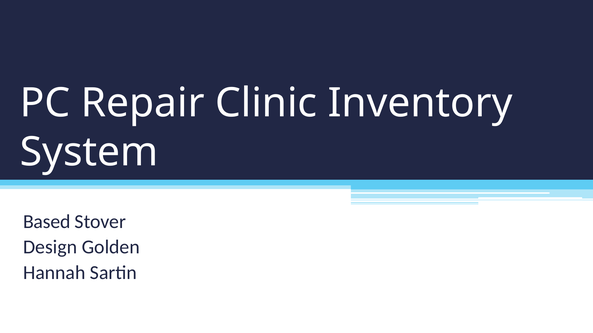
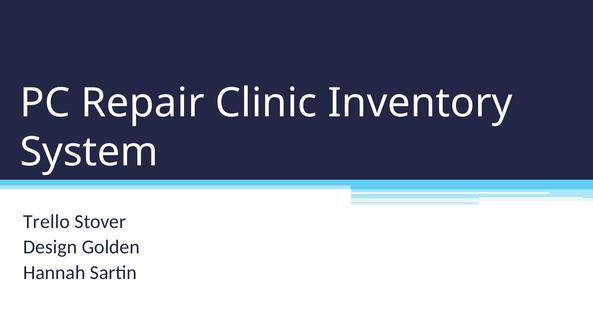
Based: Based -> Trello
